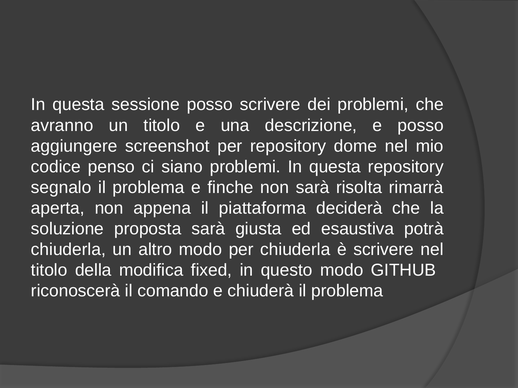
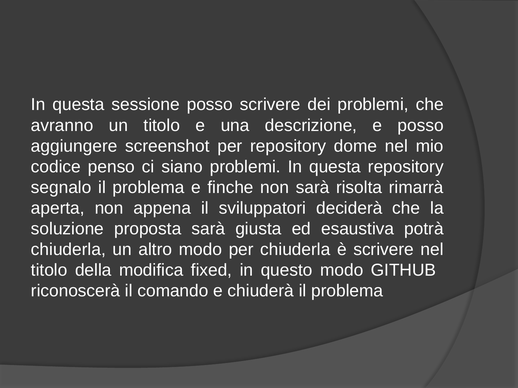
piattaforma: piattaforma -> sviluppatori
